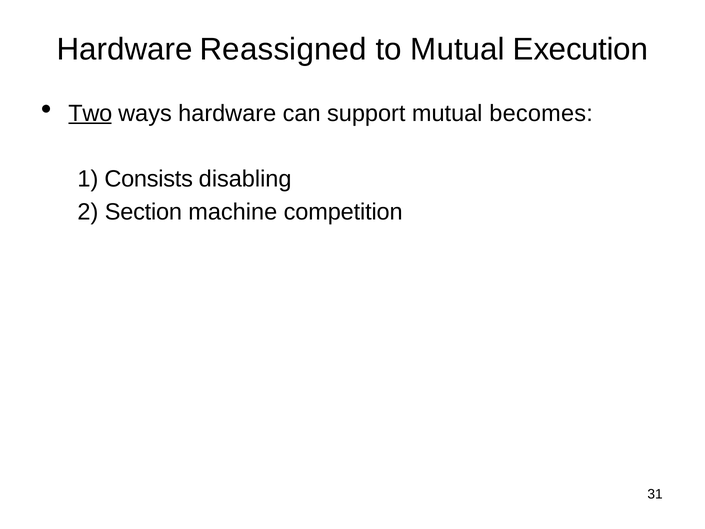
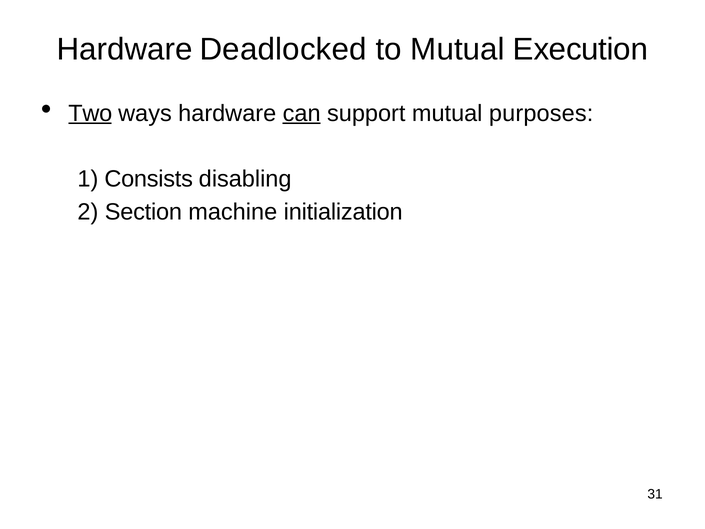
Reassigned: Reassigned -> Deadlocked
can underline: none -> present
becomes: becomes -> purposes
competition: competition -> initialization
